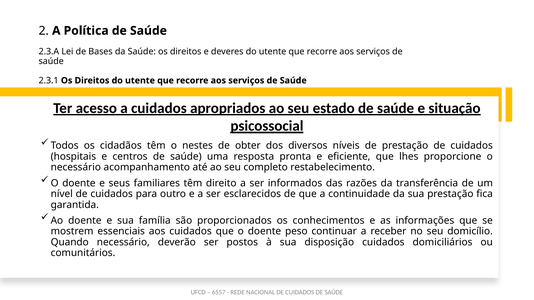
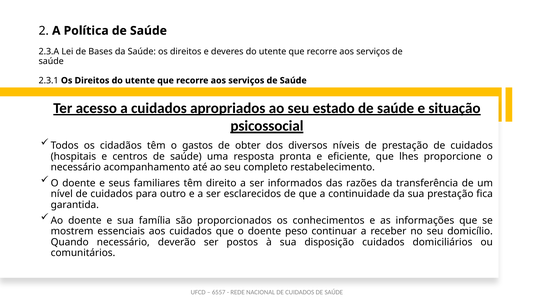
nestes: nestes -> gastos
